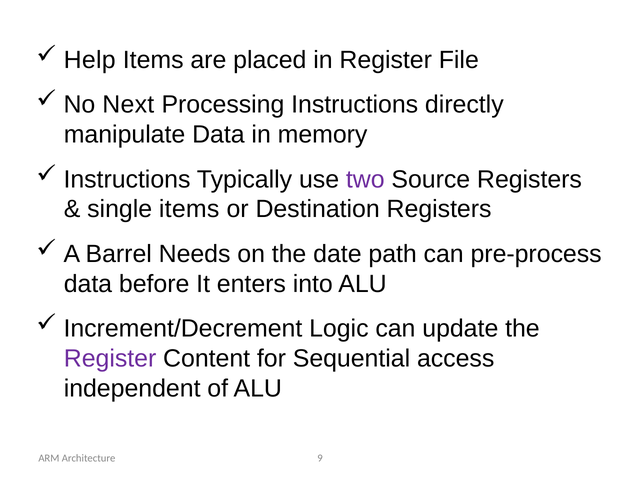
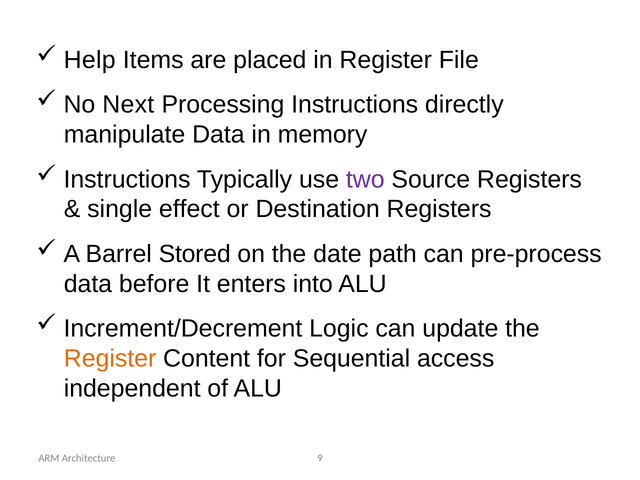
single items: items -> effect
Needs: Needs -> Stored
Register at (110, 359) colour: purple -> orange
